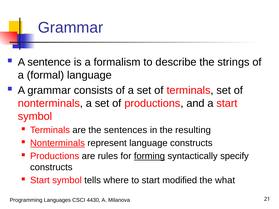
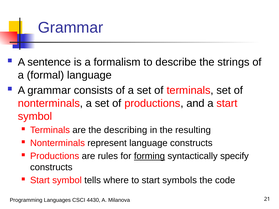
sentences: sentences -> describing
Nonterminals at (57, 143) underline: present -> none
modified: modified -> symbols
what: what -> code
